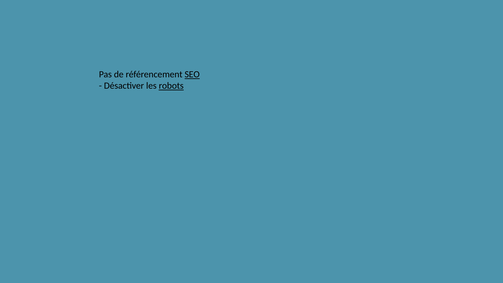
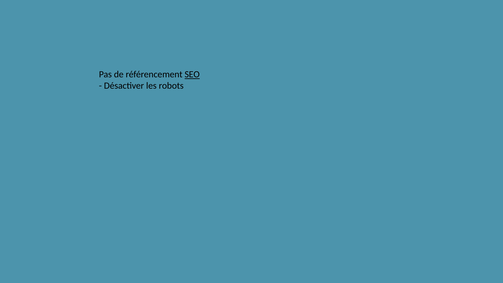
robots underline: present -> none
